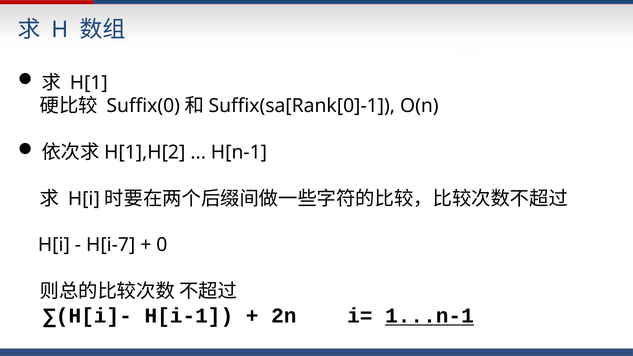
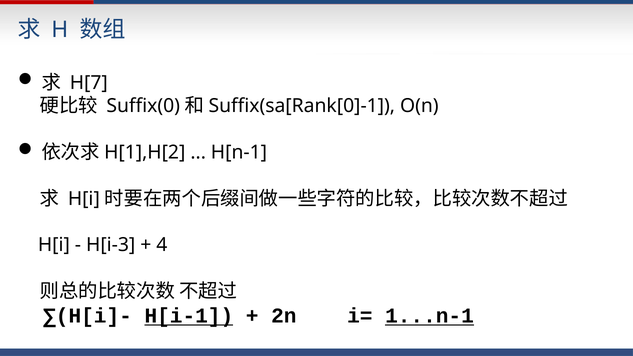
H[1: H[1 -> H[7
H[i-7: H[i-7 -> H[i-3
0: 0 -> 4
H[i-1 underline: none -> present
